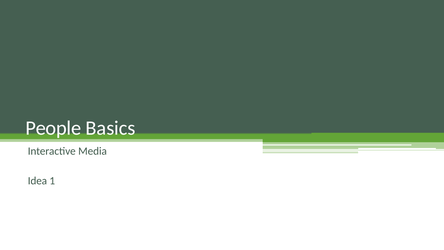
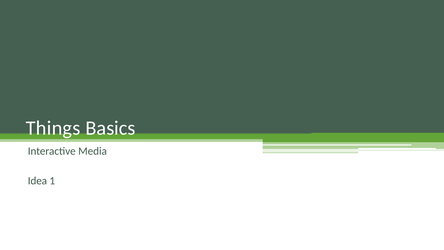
People: People -> Things
